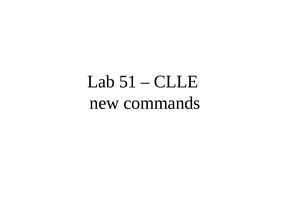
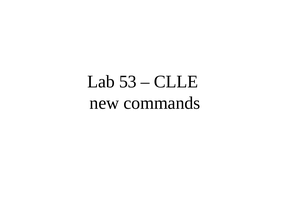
51: 51 -> 53
